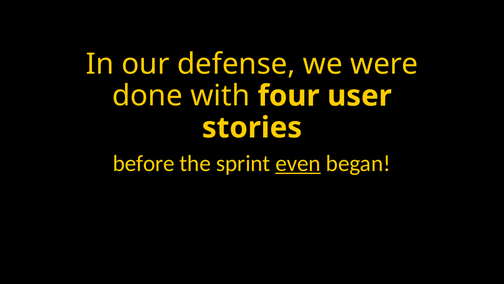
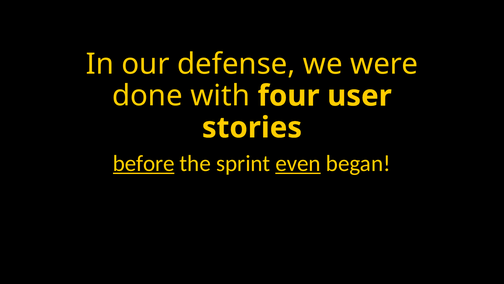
before underline: none -> present
